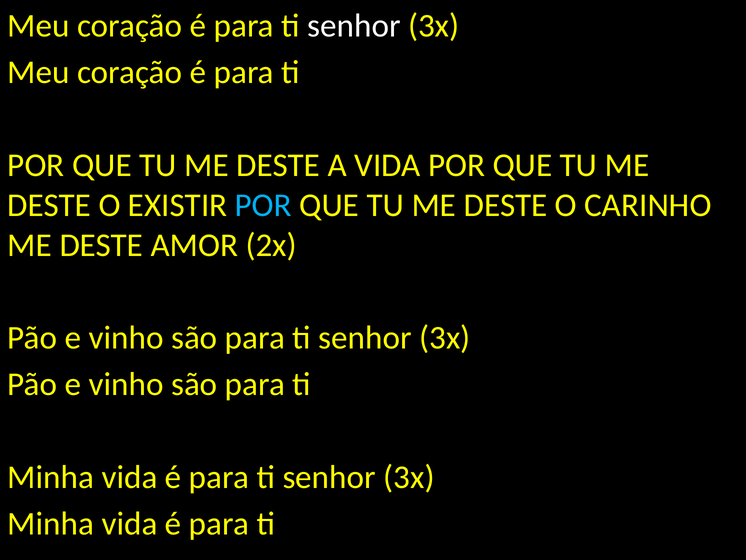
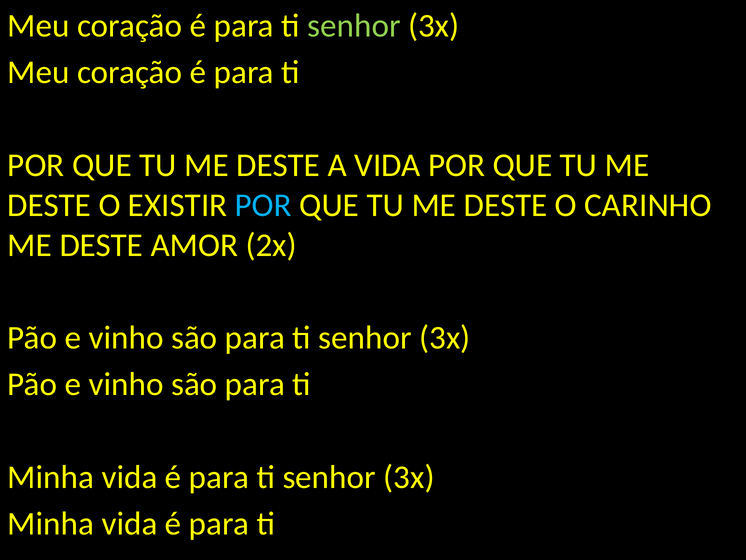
senhor at (354, 26) colour: white -> light green
